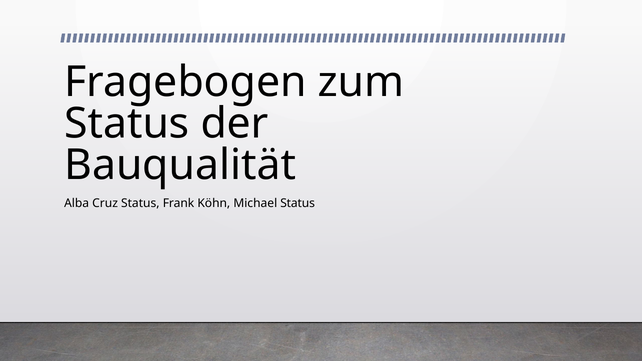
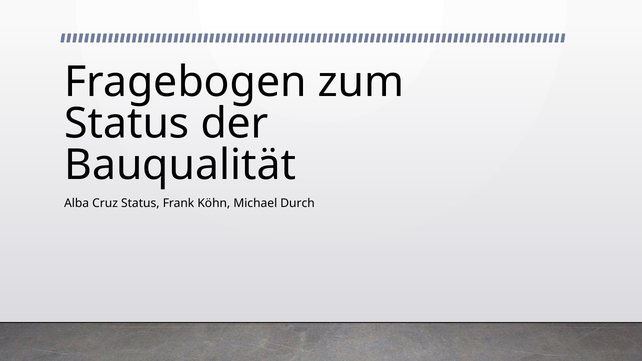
Michael Status: Status -> Durch
